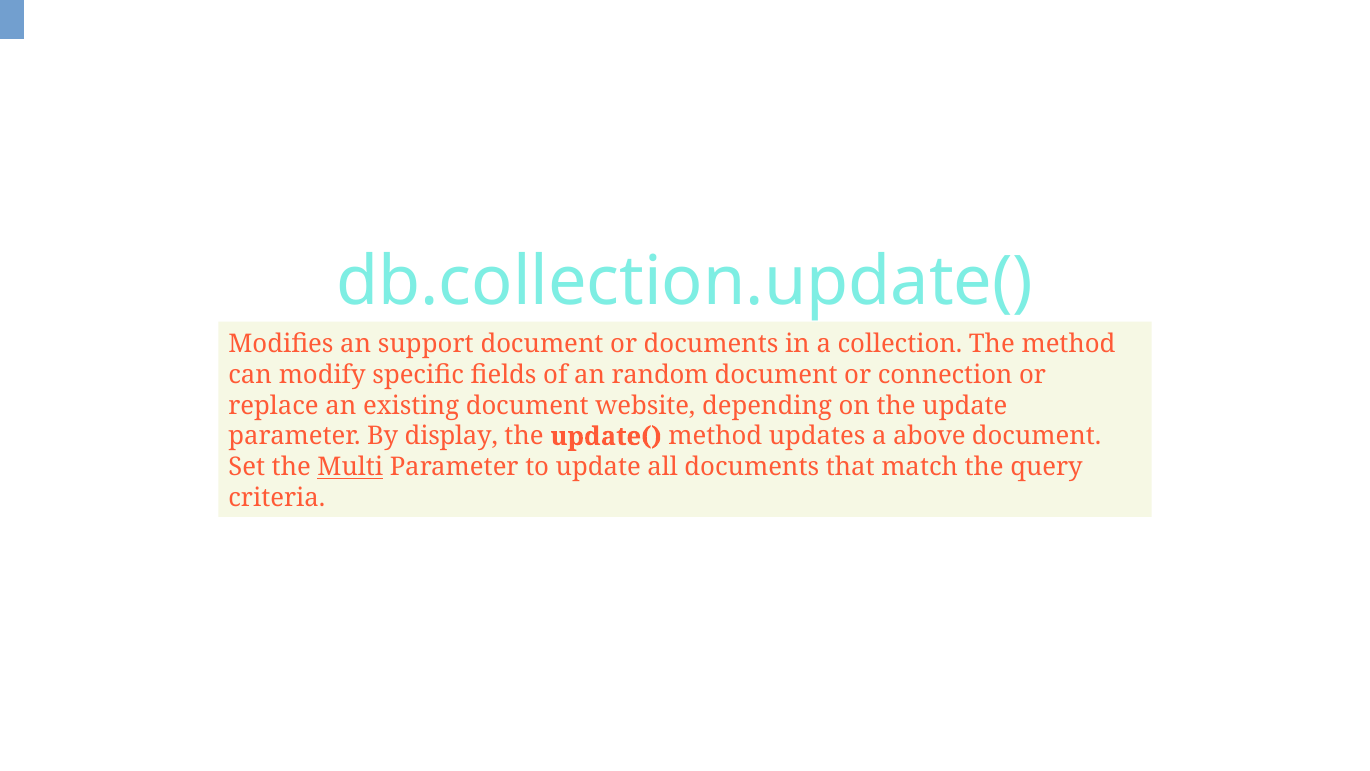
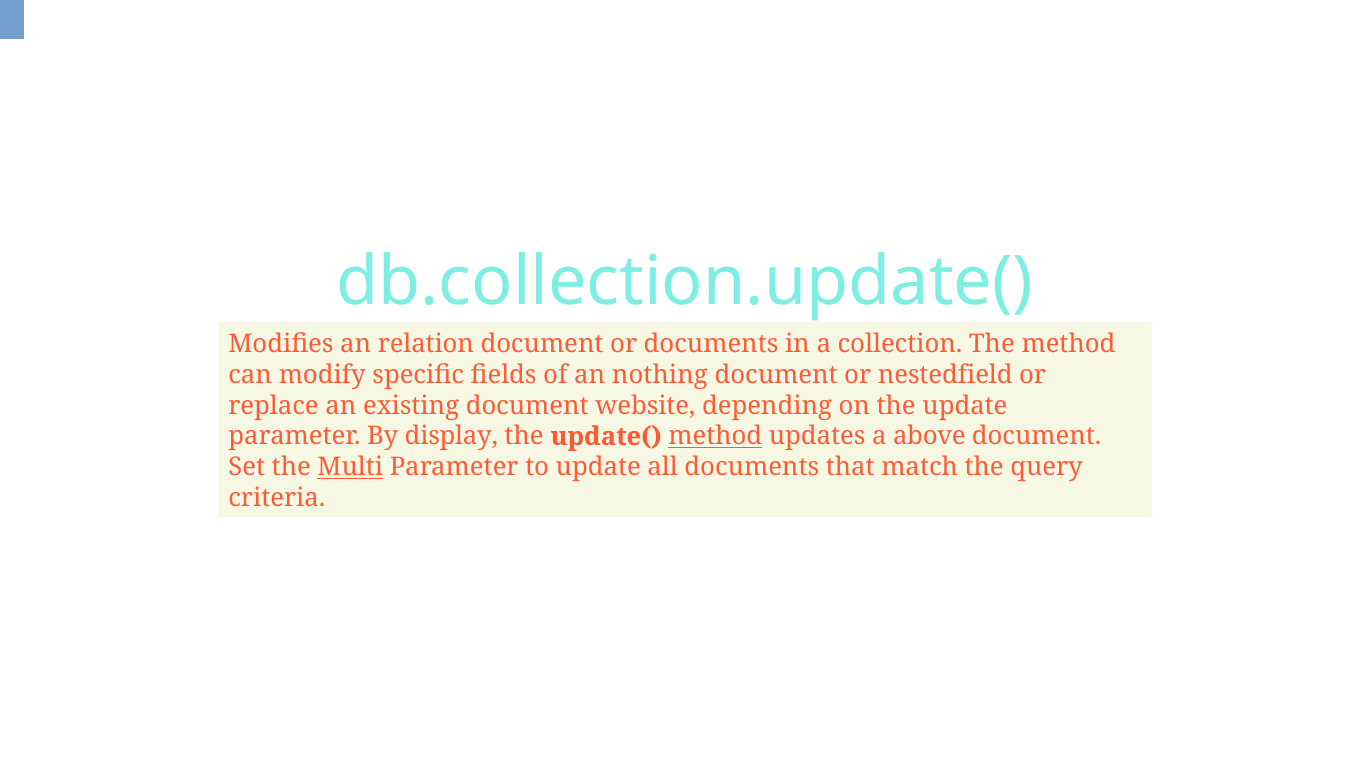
support: support -> relation
random: random -> nothing
connection: connection -> nestedfield
method at (715, 436) underline: none -> present
